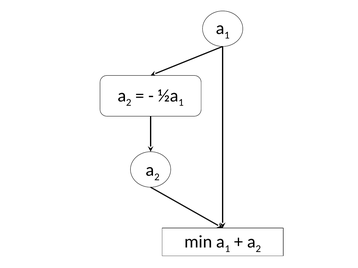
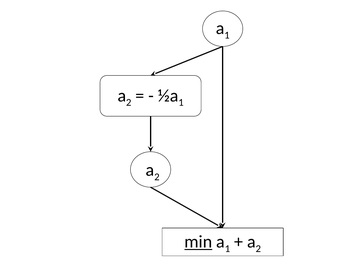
min underline: none -> present
